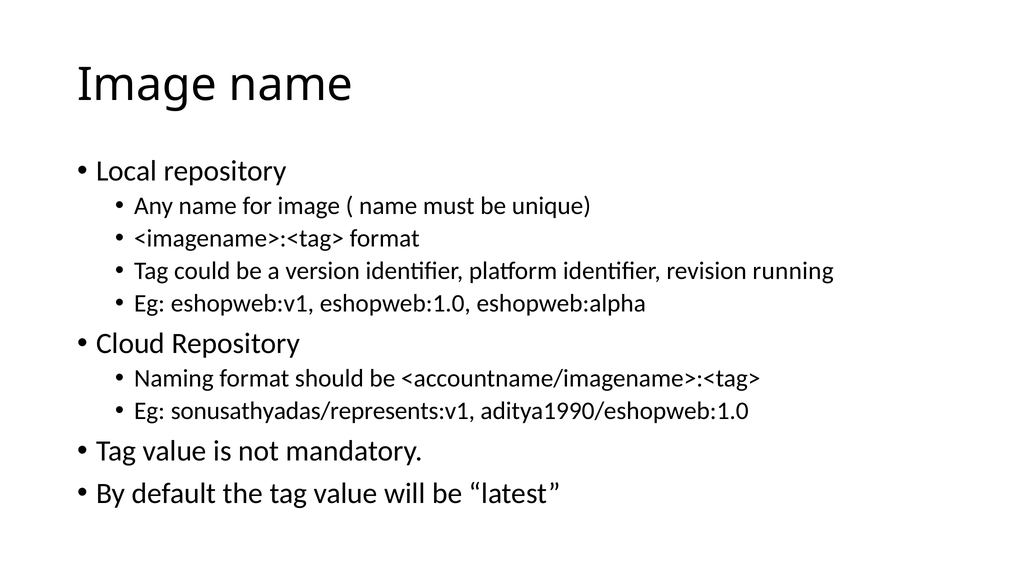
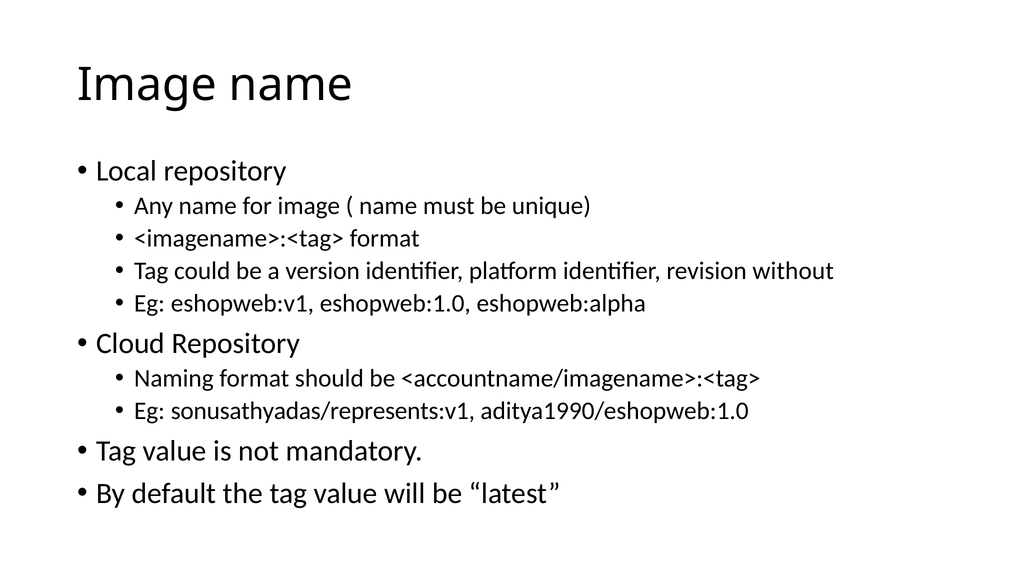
running: running -> without
